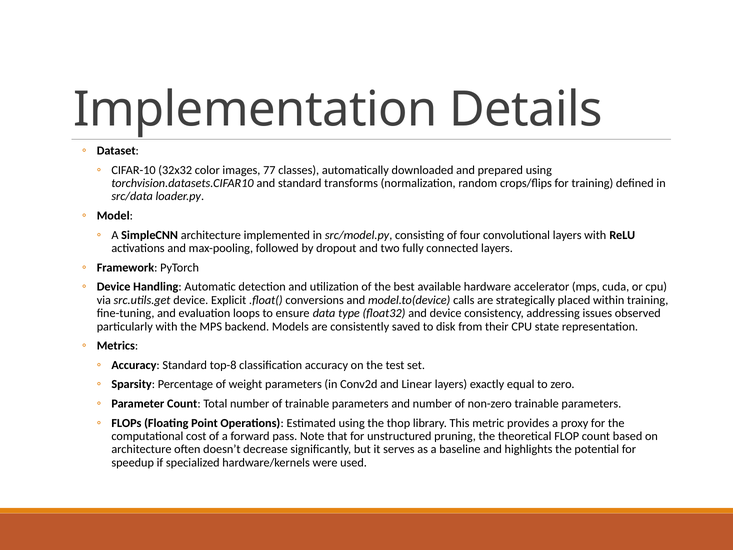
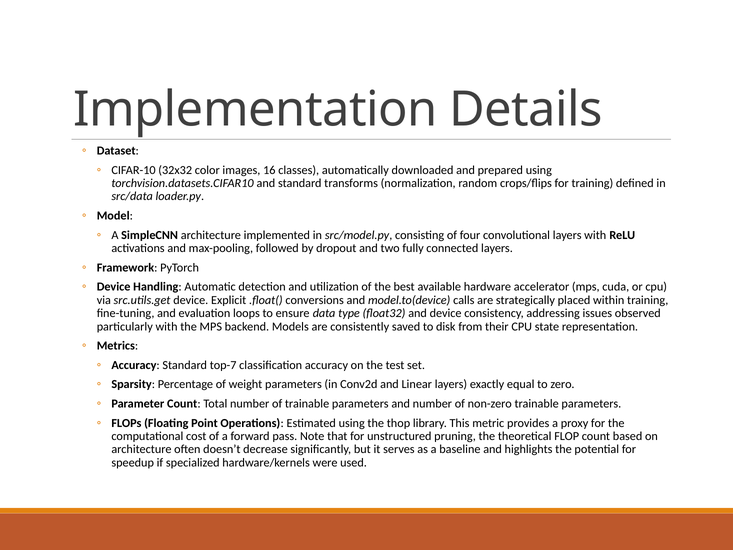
77: 77 -> 16
top-8: top-8 -> top-7
